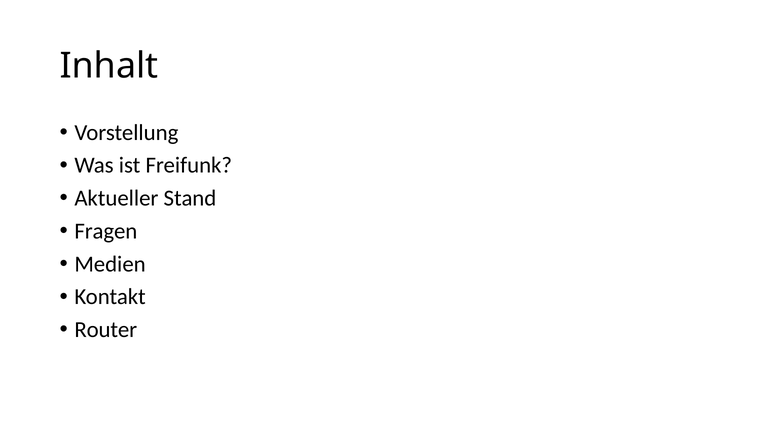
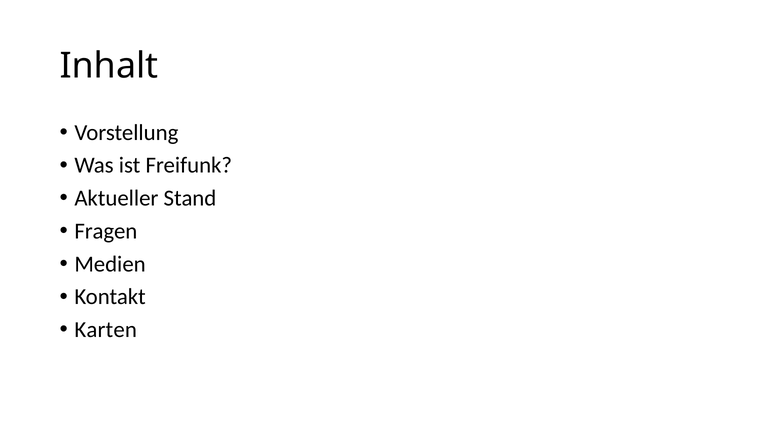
Router: Router -> Karten
